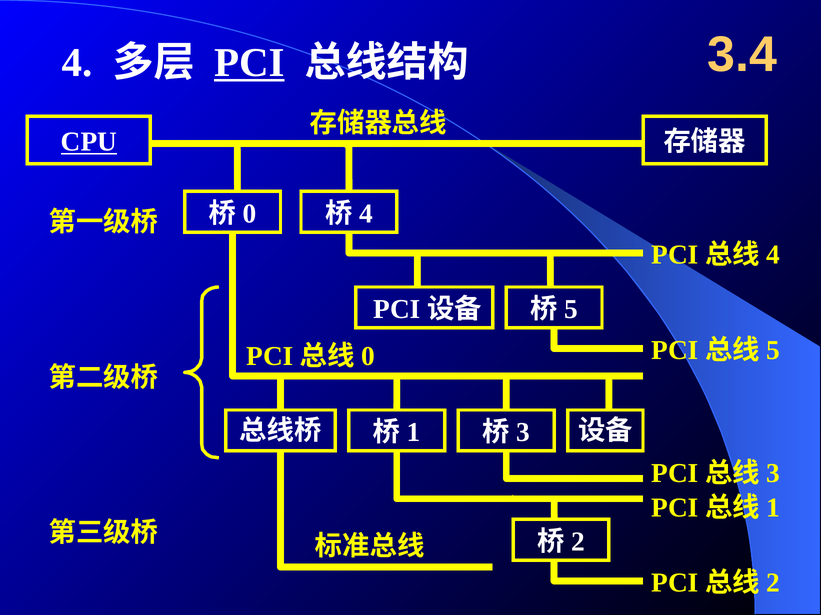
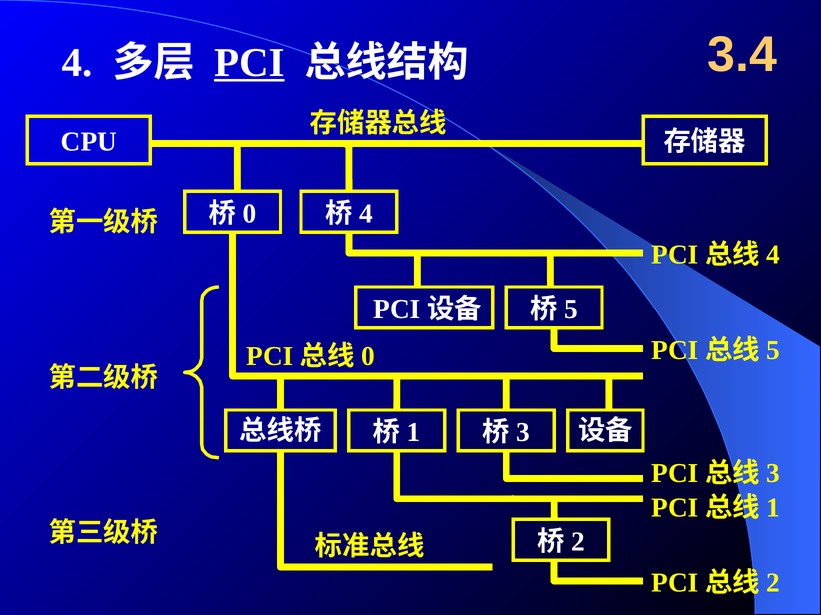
CPU underline: present -> none
